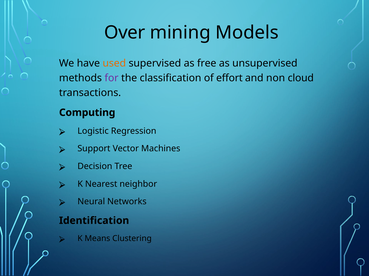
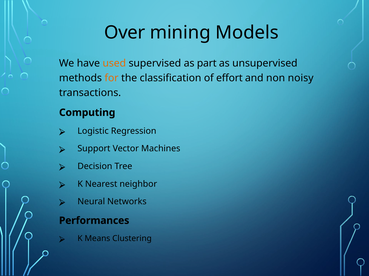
free: free -> part
for colour: purple -> orange
cloud: cloud -> noisy
Identification: Identification -> Performances
